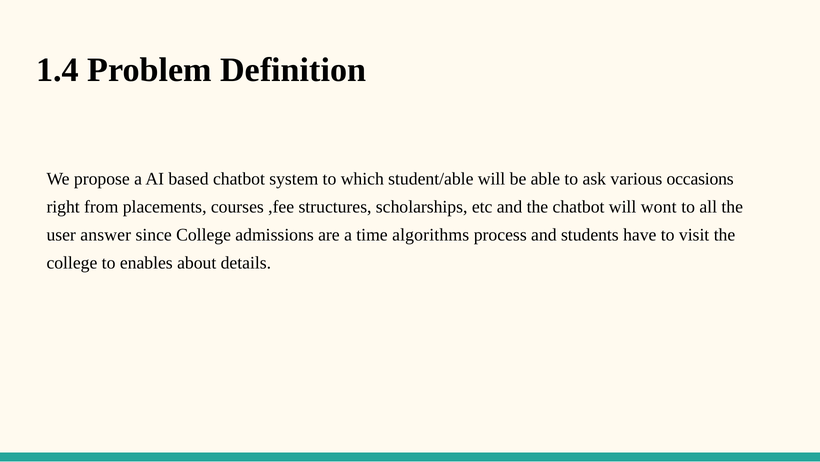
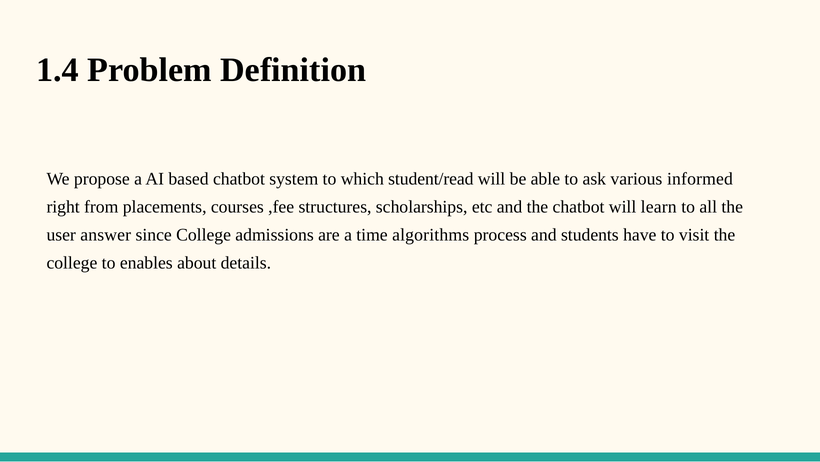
student/able: student/able -> student/read
occasions: occasions -> informed
wont: wont -> learn
